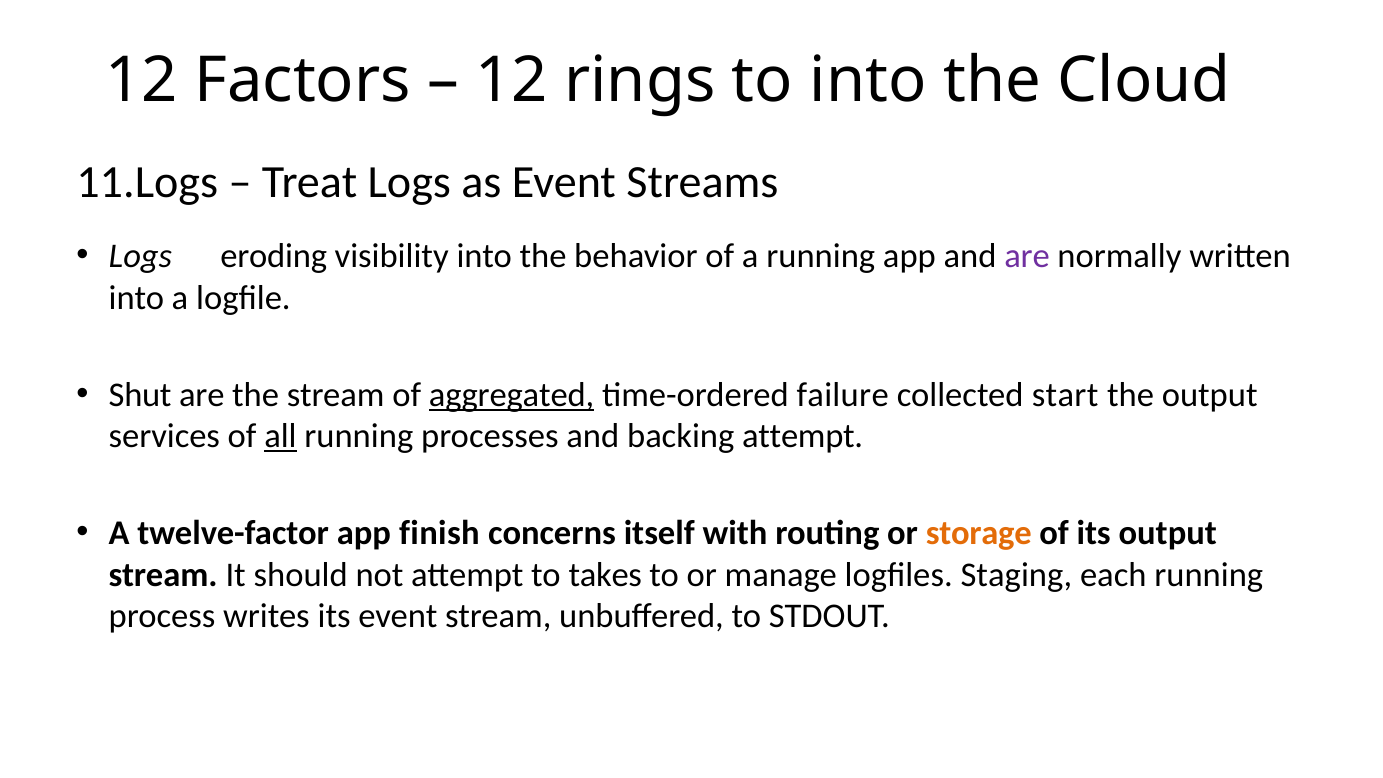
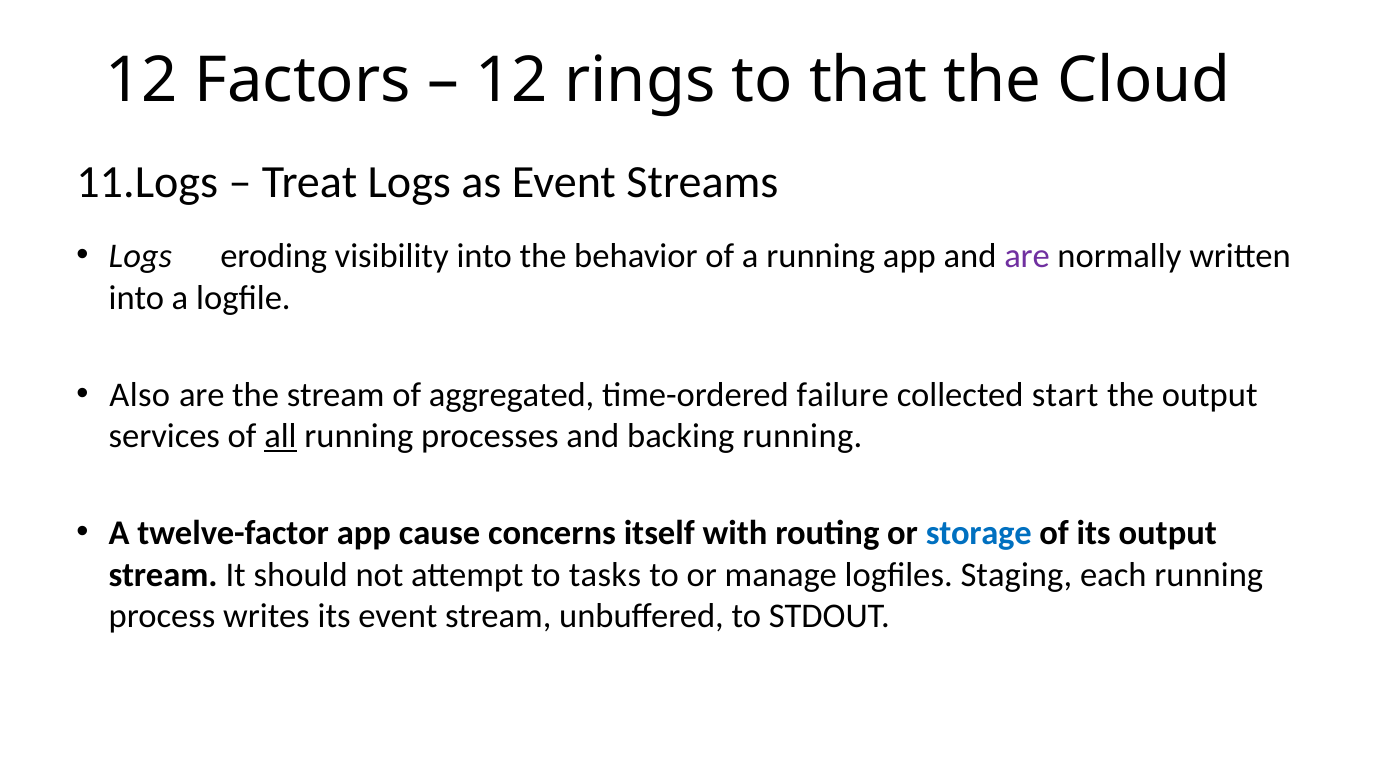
to into: into -> that
Shut: Shut -> Also
aggregated underline: present -> none
backing attempt: attempt -> running
finish: finish -> cause
storage colour: orange -> blue
takes: takes -> tasks
